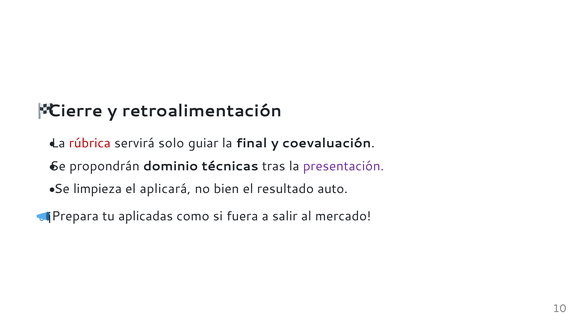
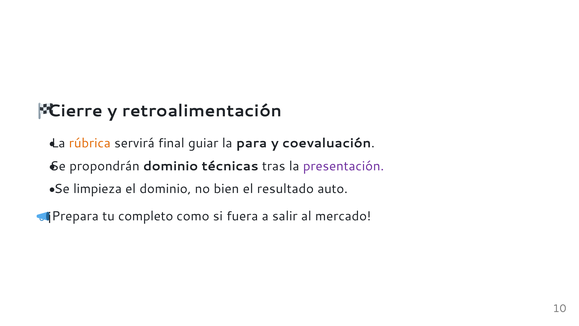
rúbrica colour: red -> orange
solo: solo -> final
final: final -> para
el aplicará: aplicará -> dominio
aplicadas: aplicadas -> completo
